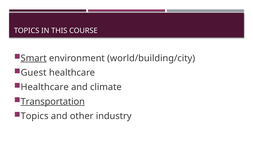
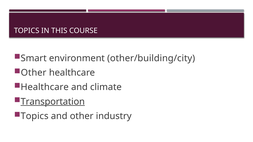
Smart underline: present -> none
world/building/city: world/building/city -> other/building/city
Guest at (34, 73): Guest -> Other
